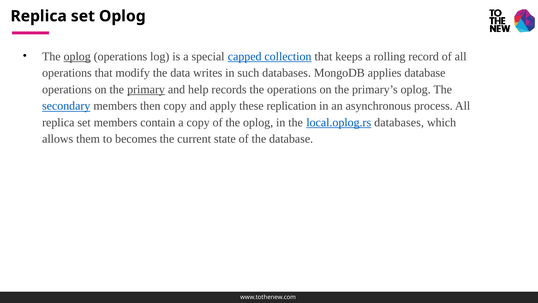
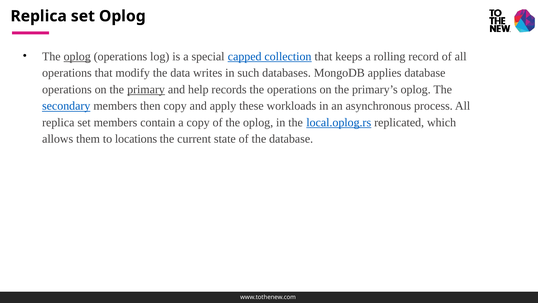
replication: replication -> workloads
local.oplog.rs databases: databases -> replicated
becomes: becomes -> locations
